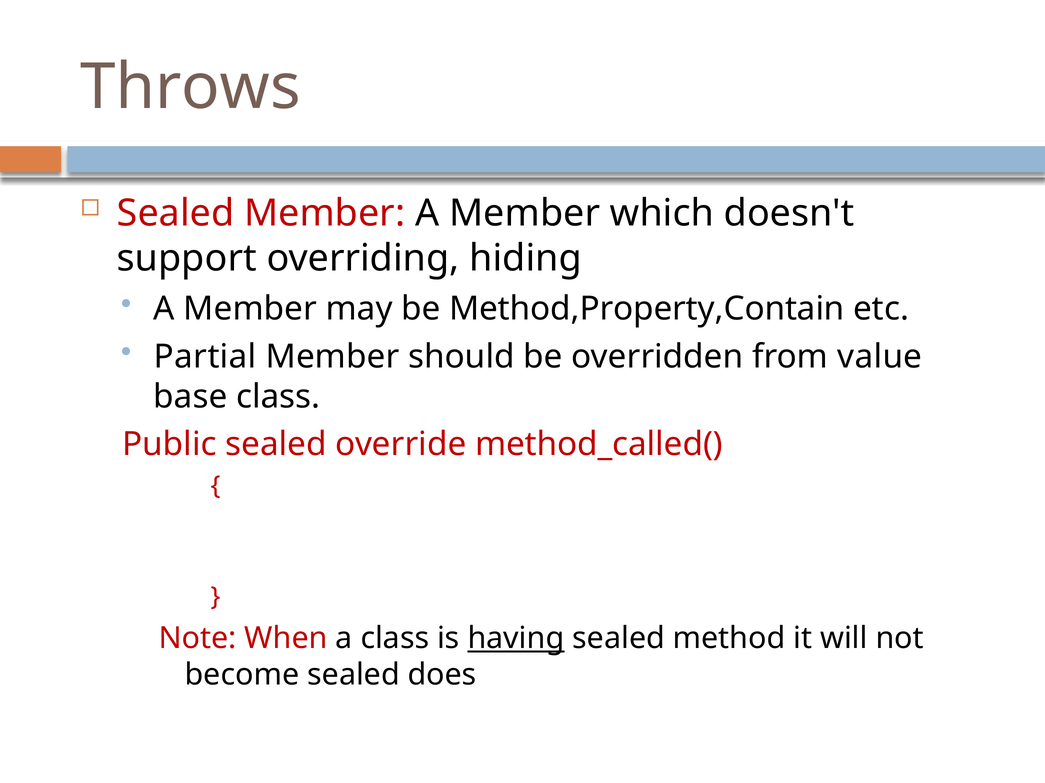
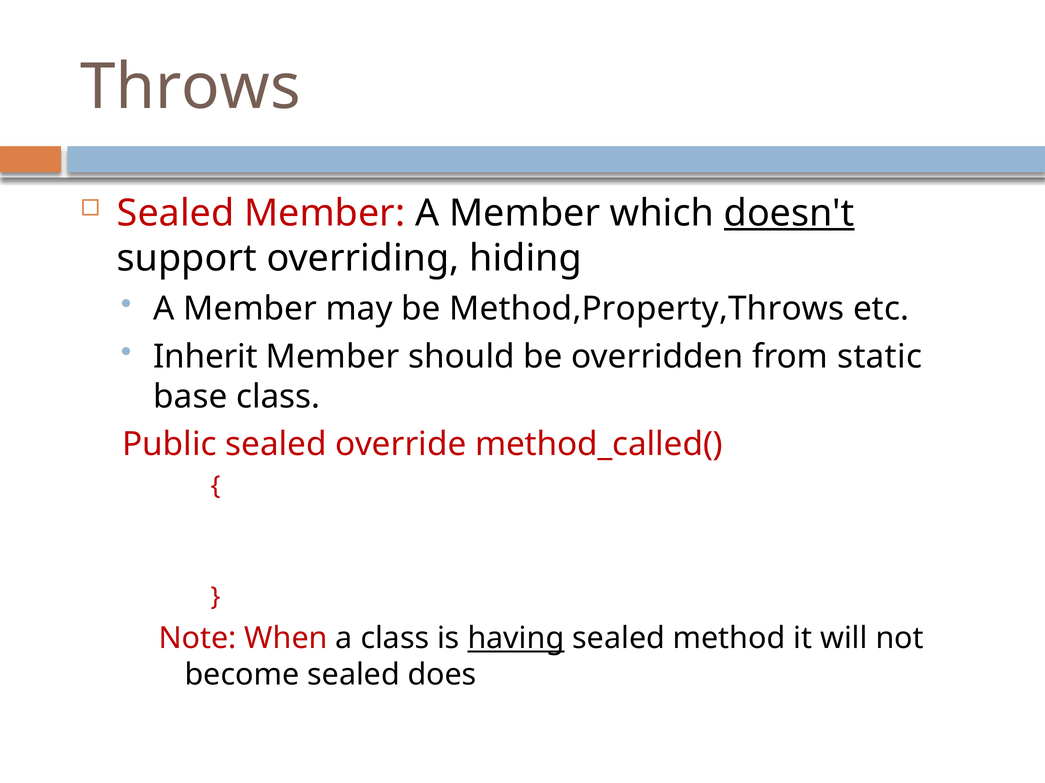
doesn't underline: none -> present
Method,Property,Contain: Method,Property,Contain -> Method,Property,Throws
Partial: Partial -> Inherit
value: value -> static
